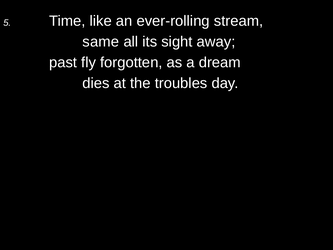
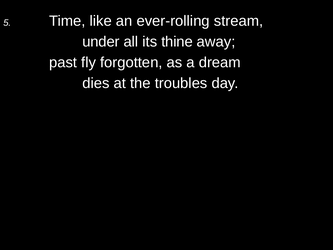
same: same -> under
sight: sight -> thine
